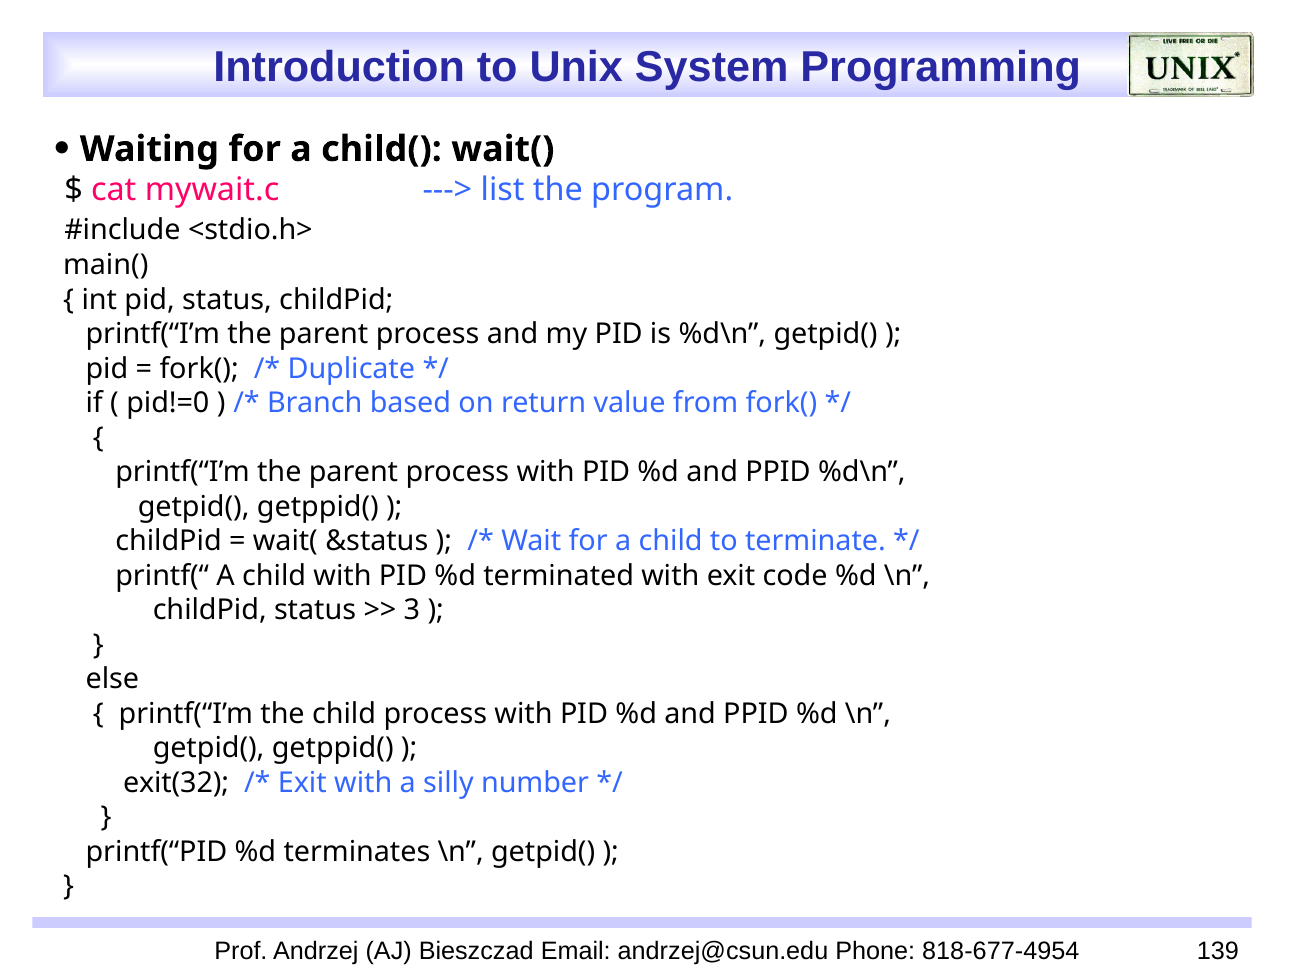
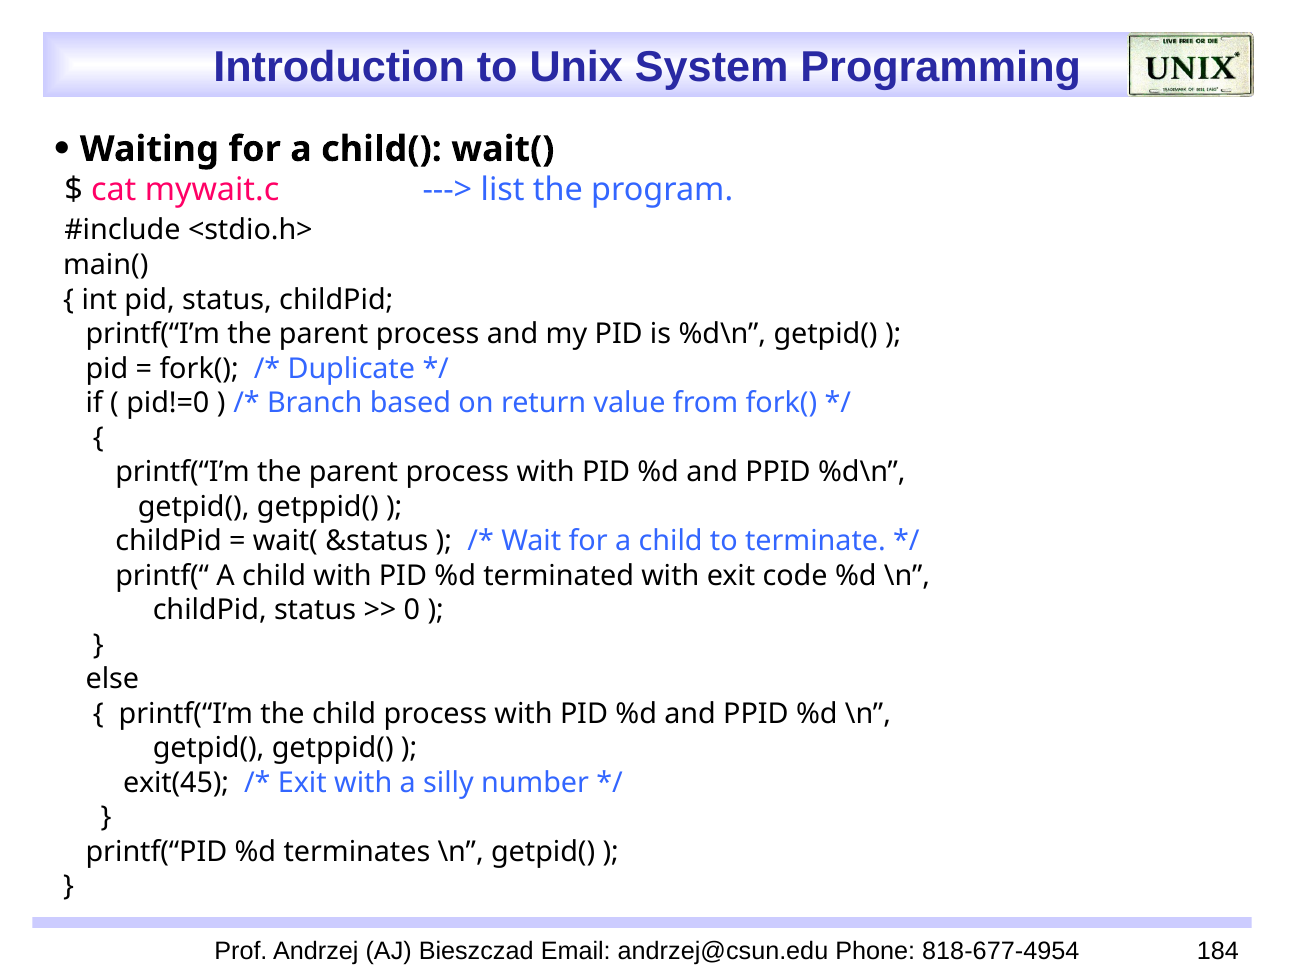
3: 3 -> 0
exit(32: exit(32 -> exit(45
139: 139 -> 184
